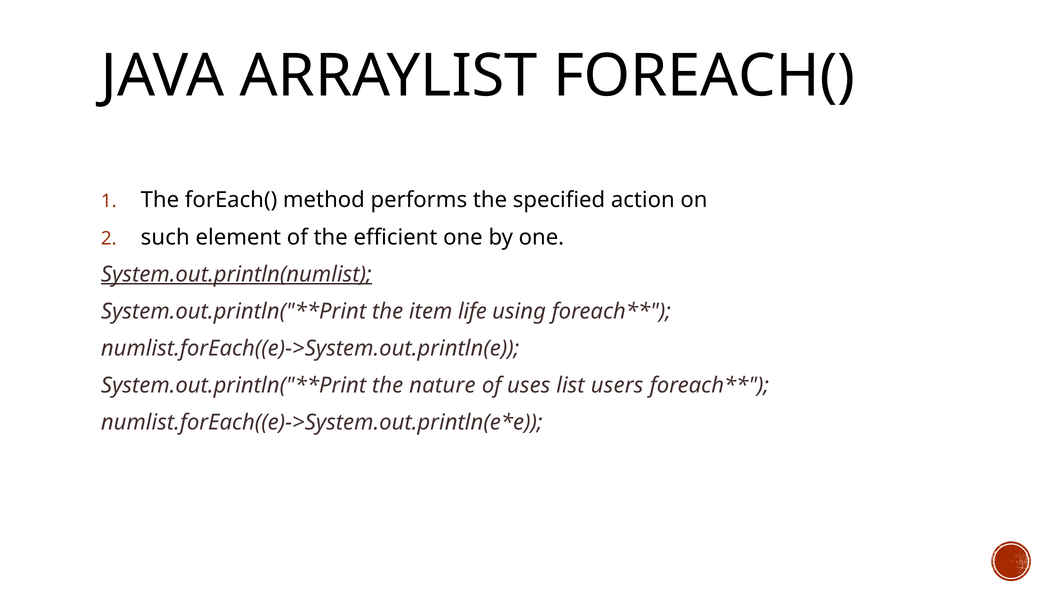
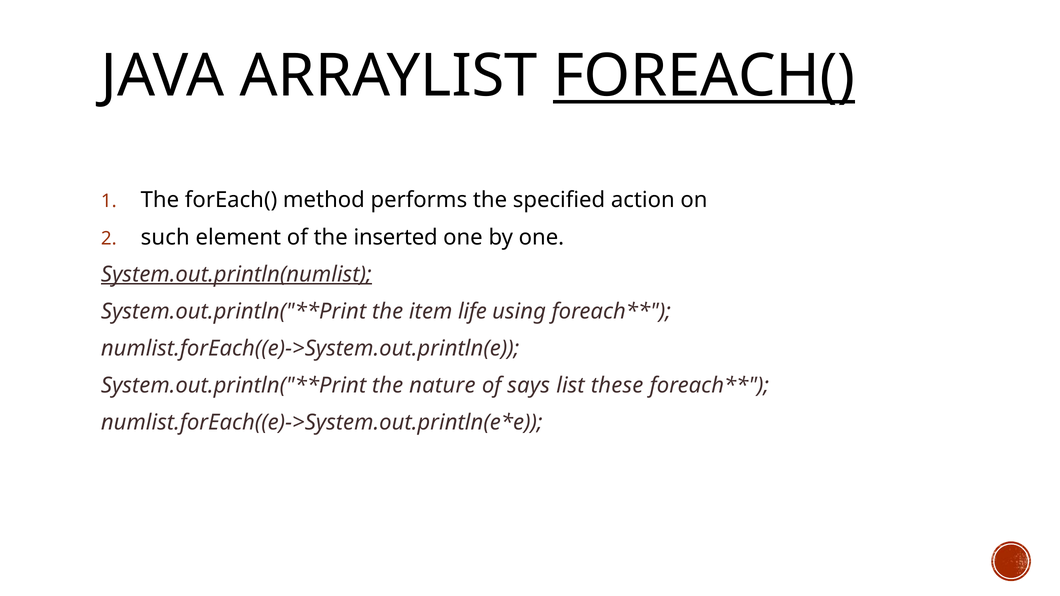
FOREACH( at (704, 76) underline: none -> present
efficient: efficient -> inserted
uses: uses -> says
users: users -> these
